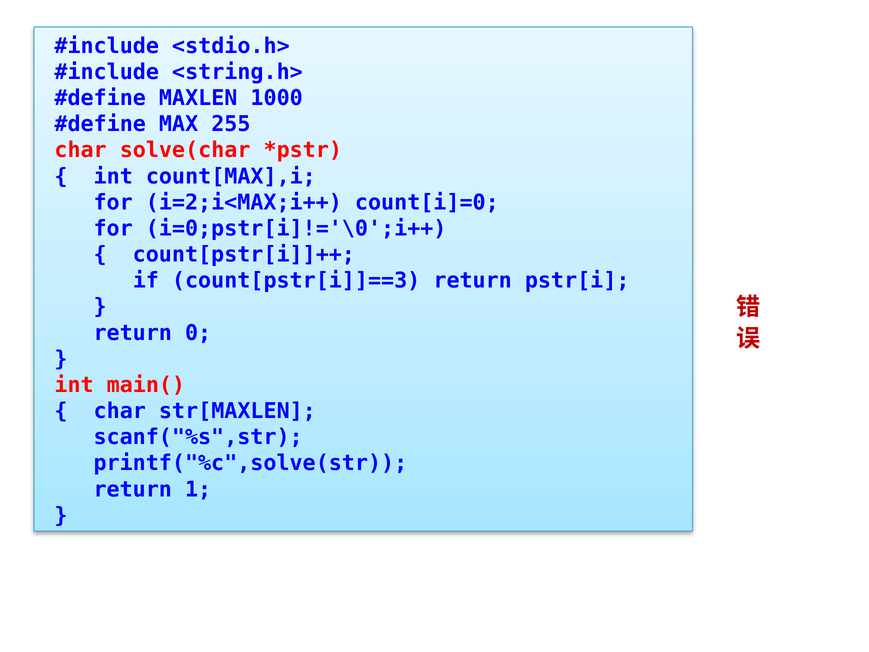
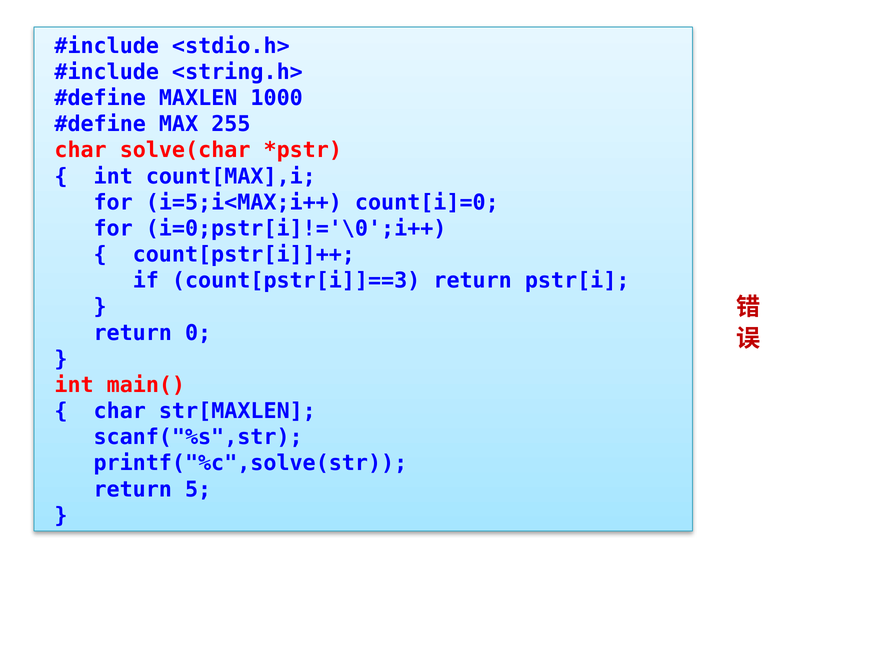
i=2;i<MAX;i++: i=2;i<MAX;i++ -> i=5;i<MAX;i++
1: 1 -> 5
